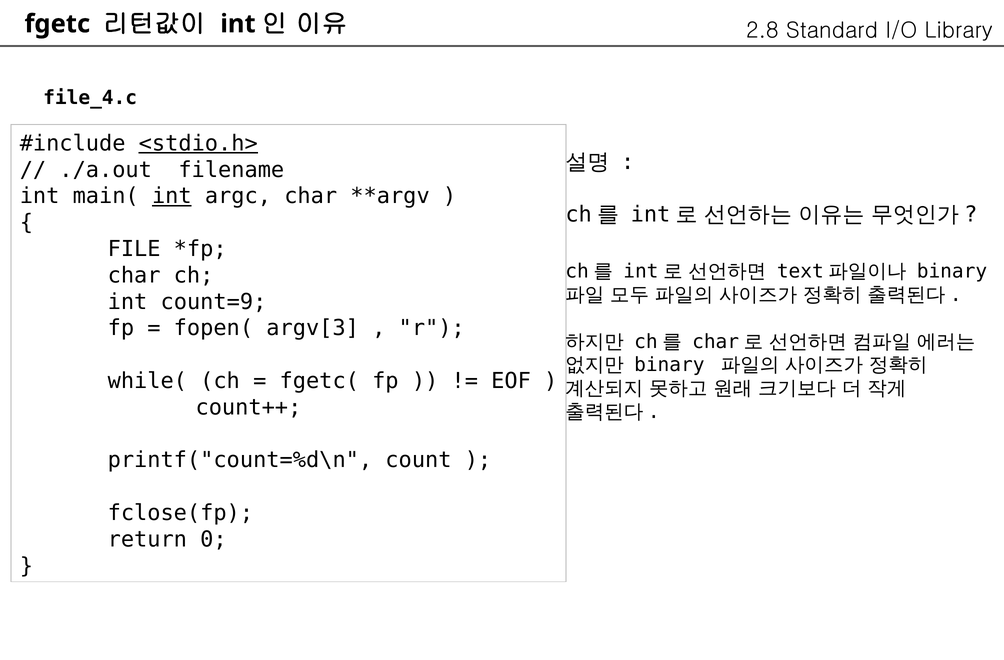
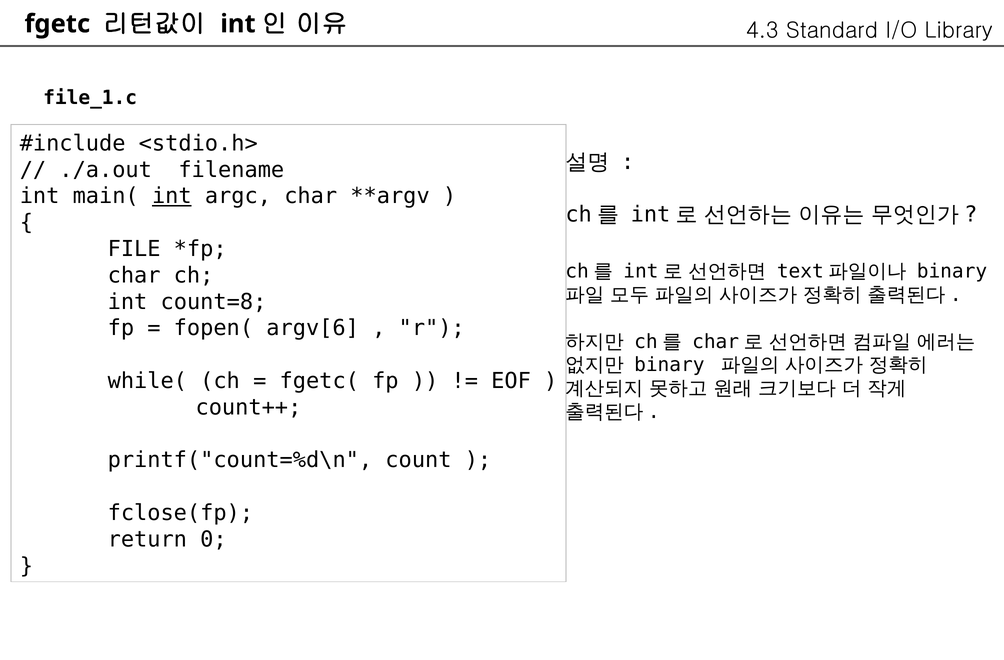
2.8: 2.8 -> 4.3
file_4.c: file_4.c -> file_1.c
<stdio.h> underline: present -> none
count=9: count=9 -> count=8
argv[3: argv[3 -> argv[6
